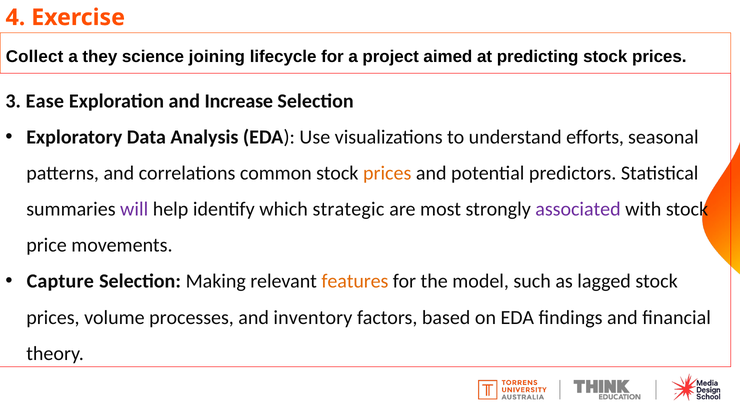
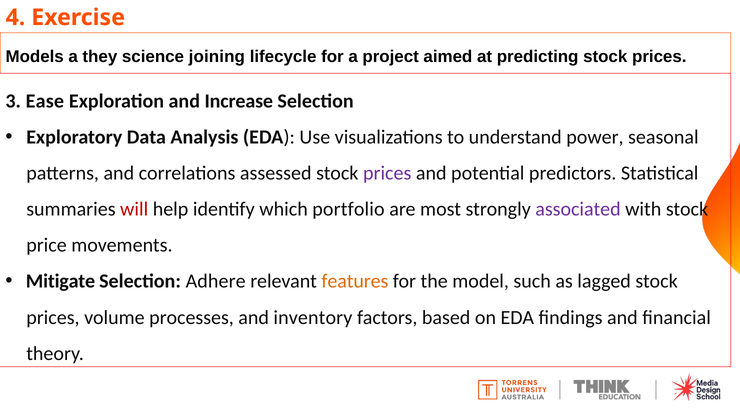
Collect: Collect -> Models
efforts: efforts -> power
common: common -> assessed
prices at (387, 173) colour: orange -> purple
will colour: purple -> red
strategic: strategic -> portfolio
Capture: Capture -> Mitigate
Making: Making -> Adhere
